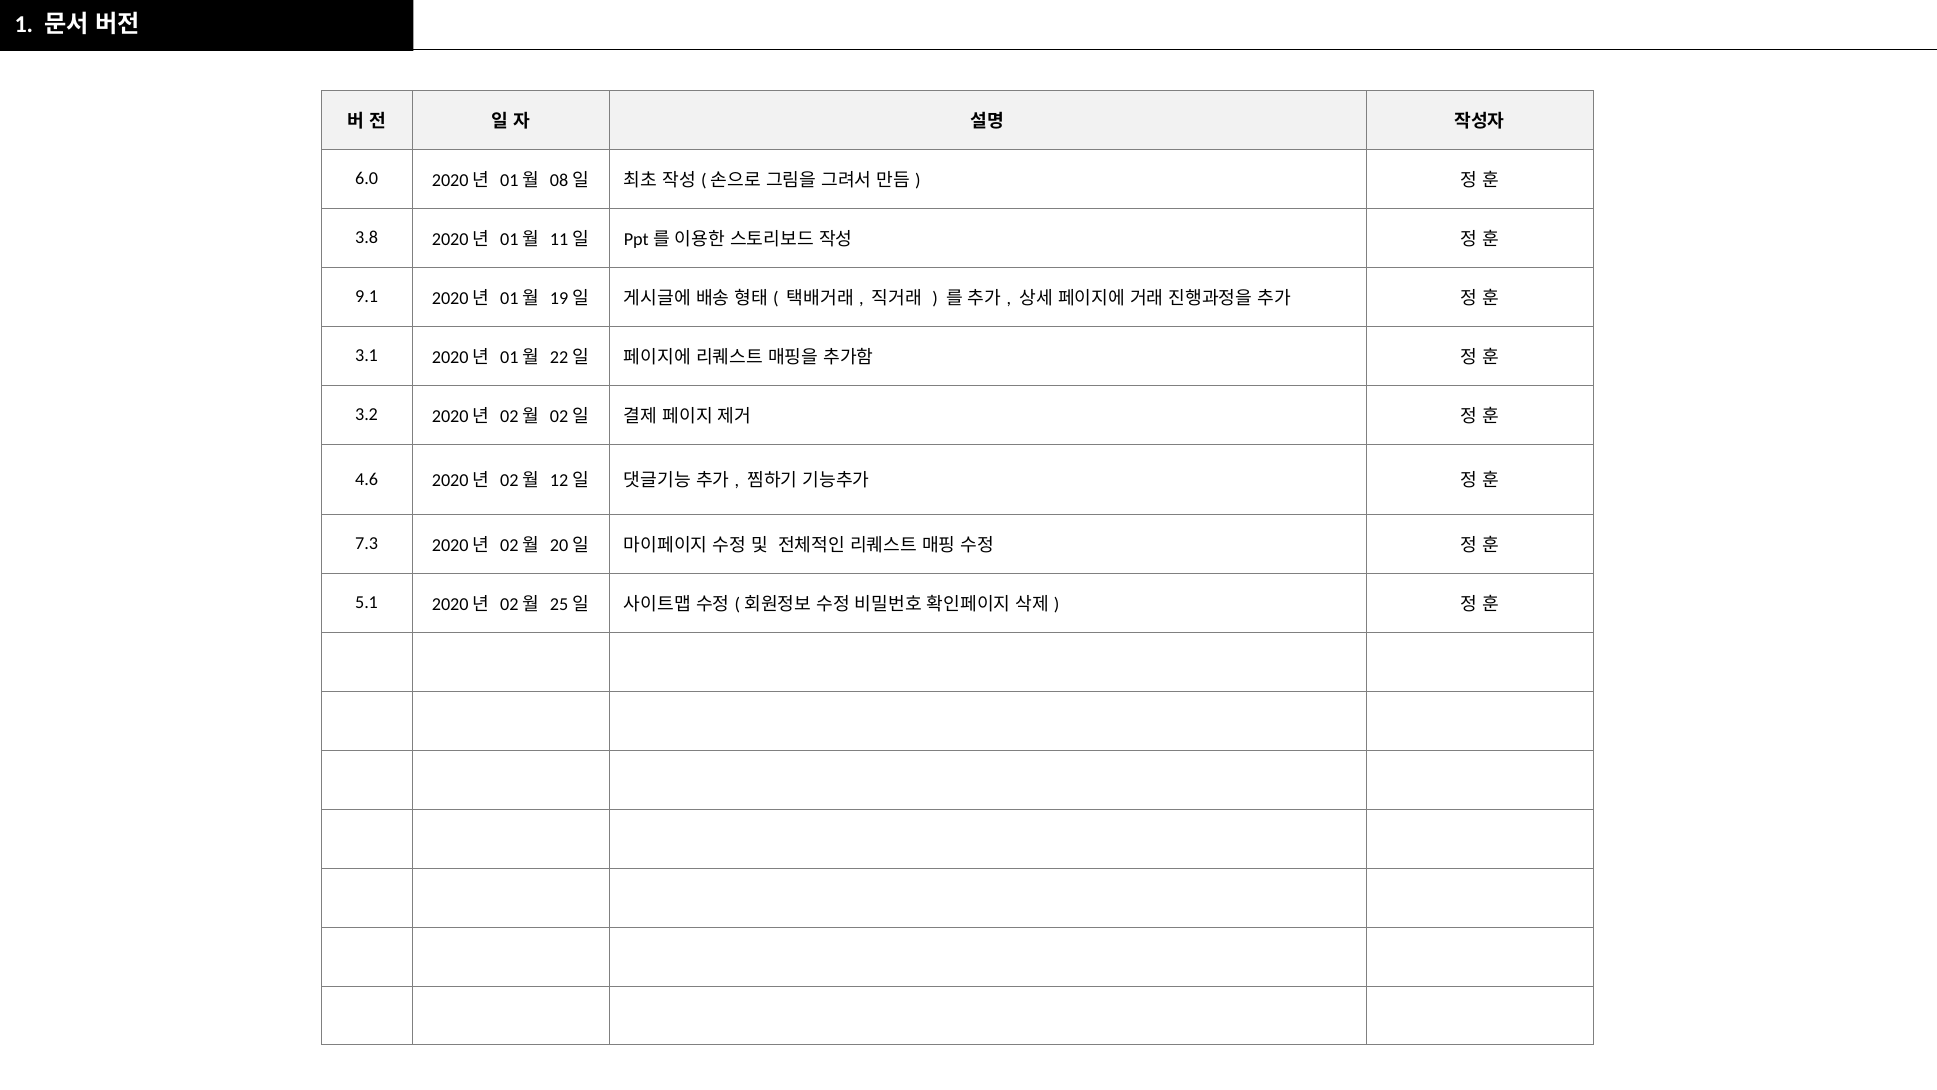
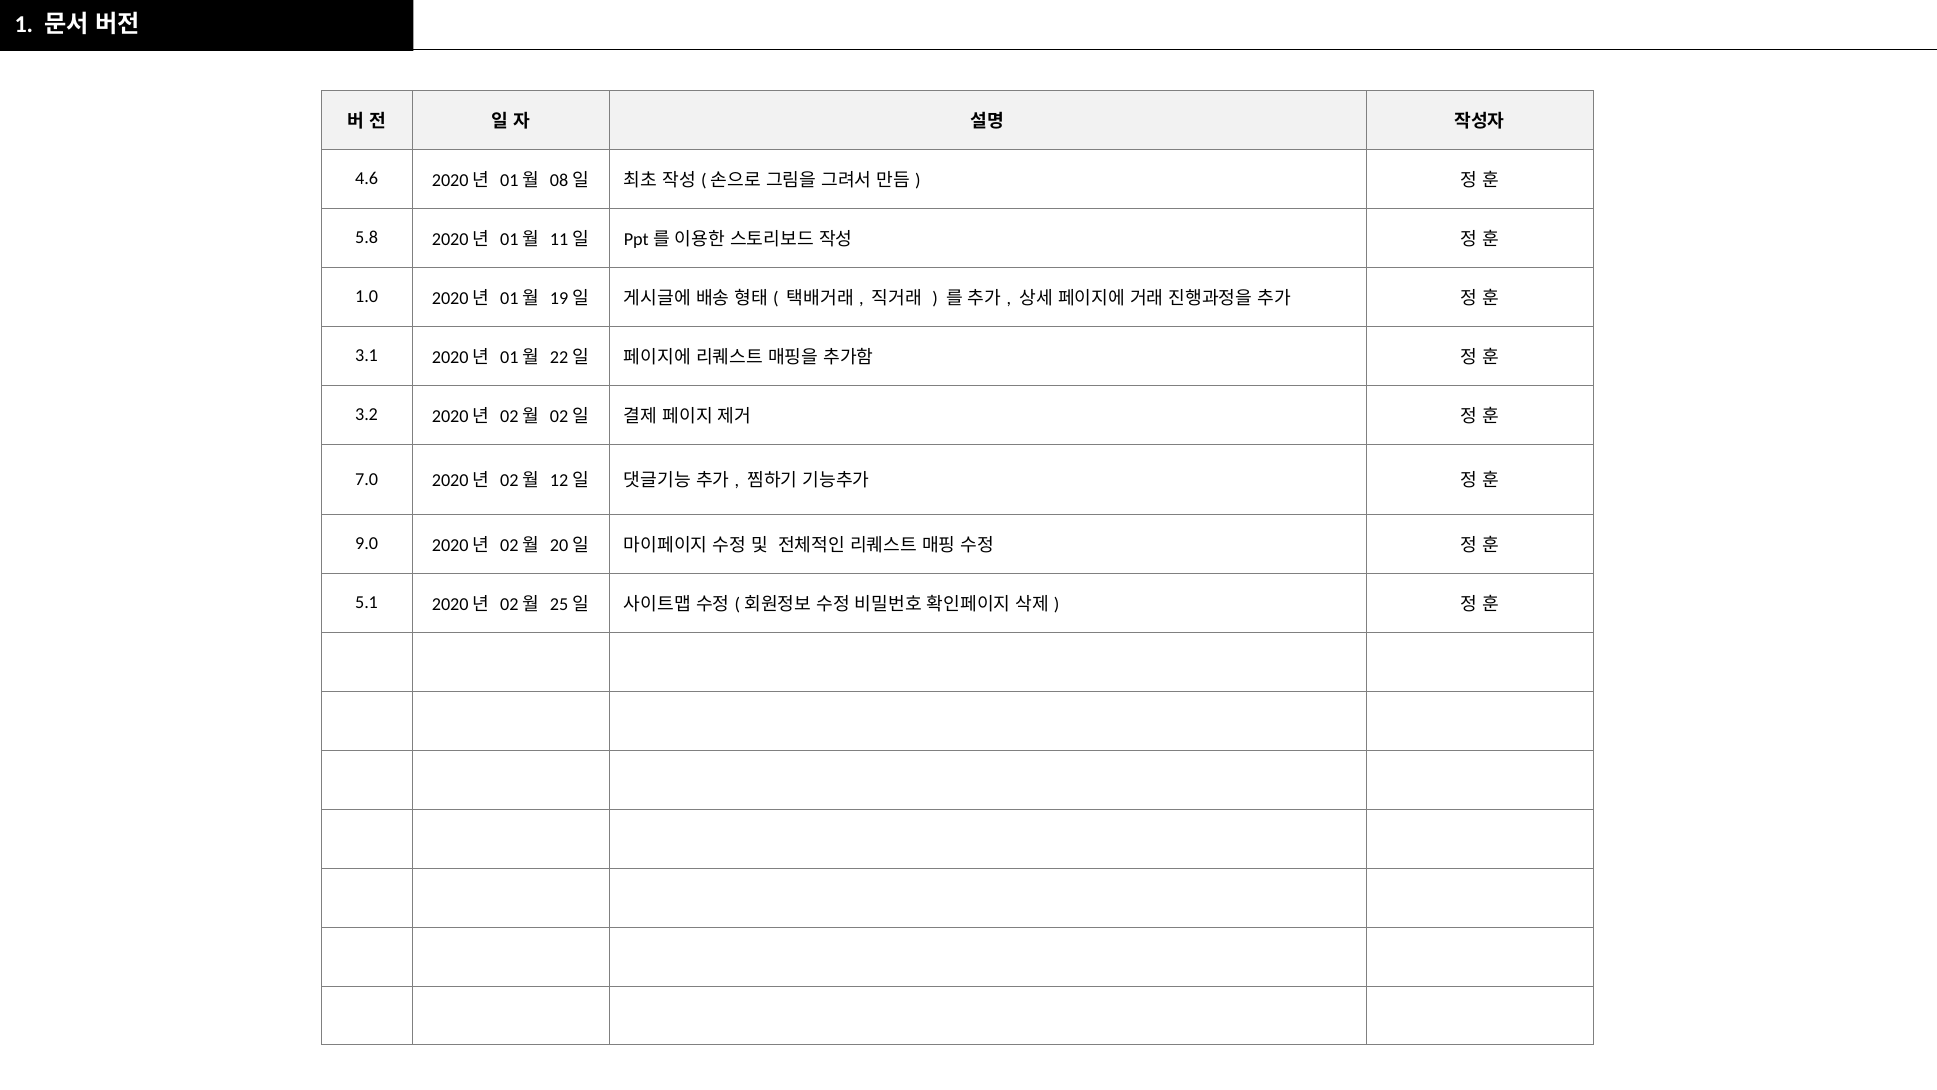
6.0: 6.0 -> 4.6
3.8: 3.8 -> 5.8
9.1: 9.1 -> 1.0
4.6: 4.6 -> 7.0
7.3: 7.3 -> 9.0
